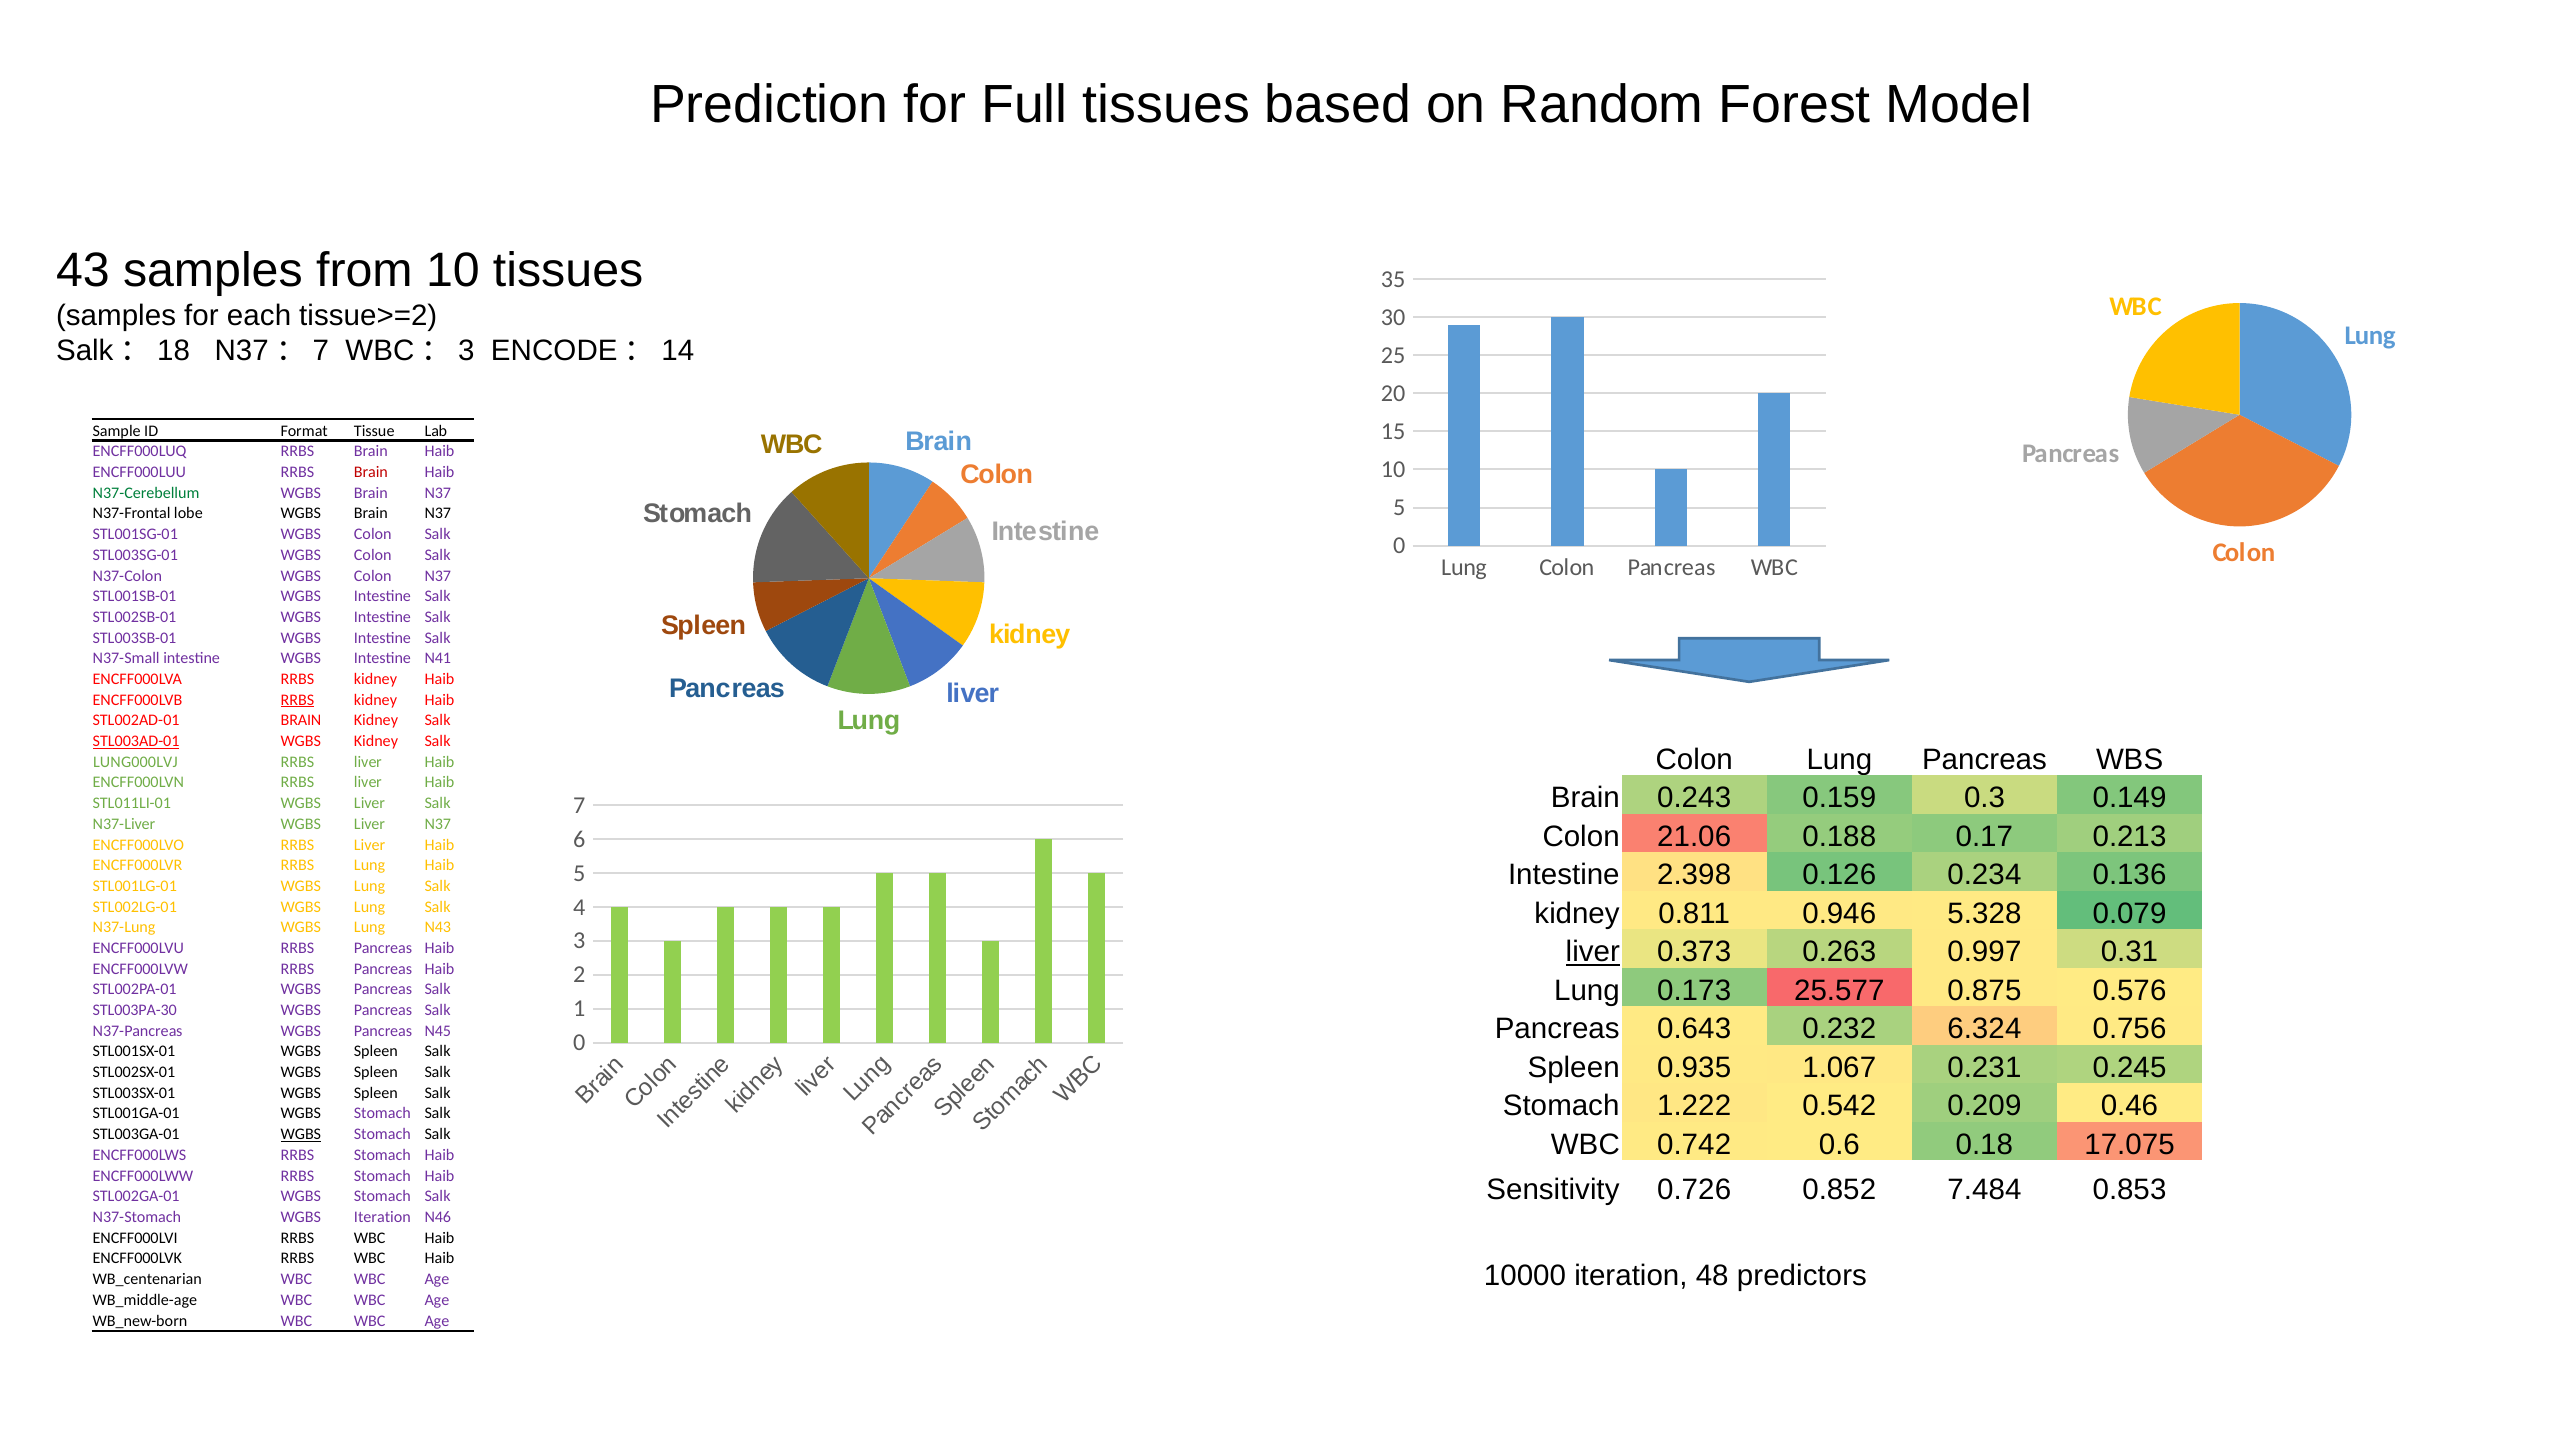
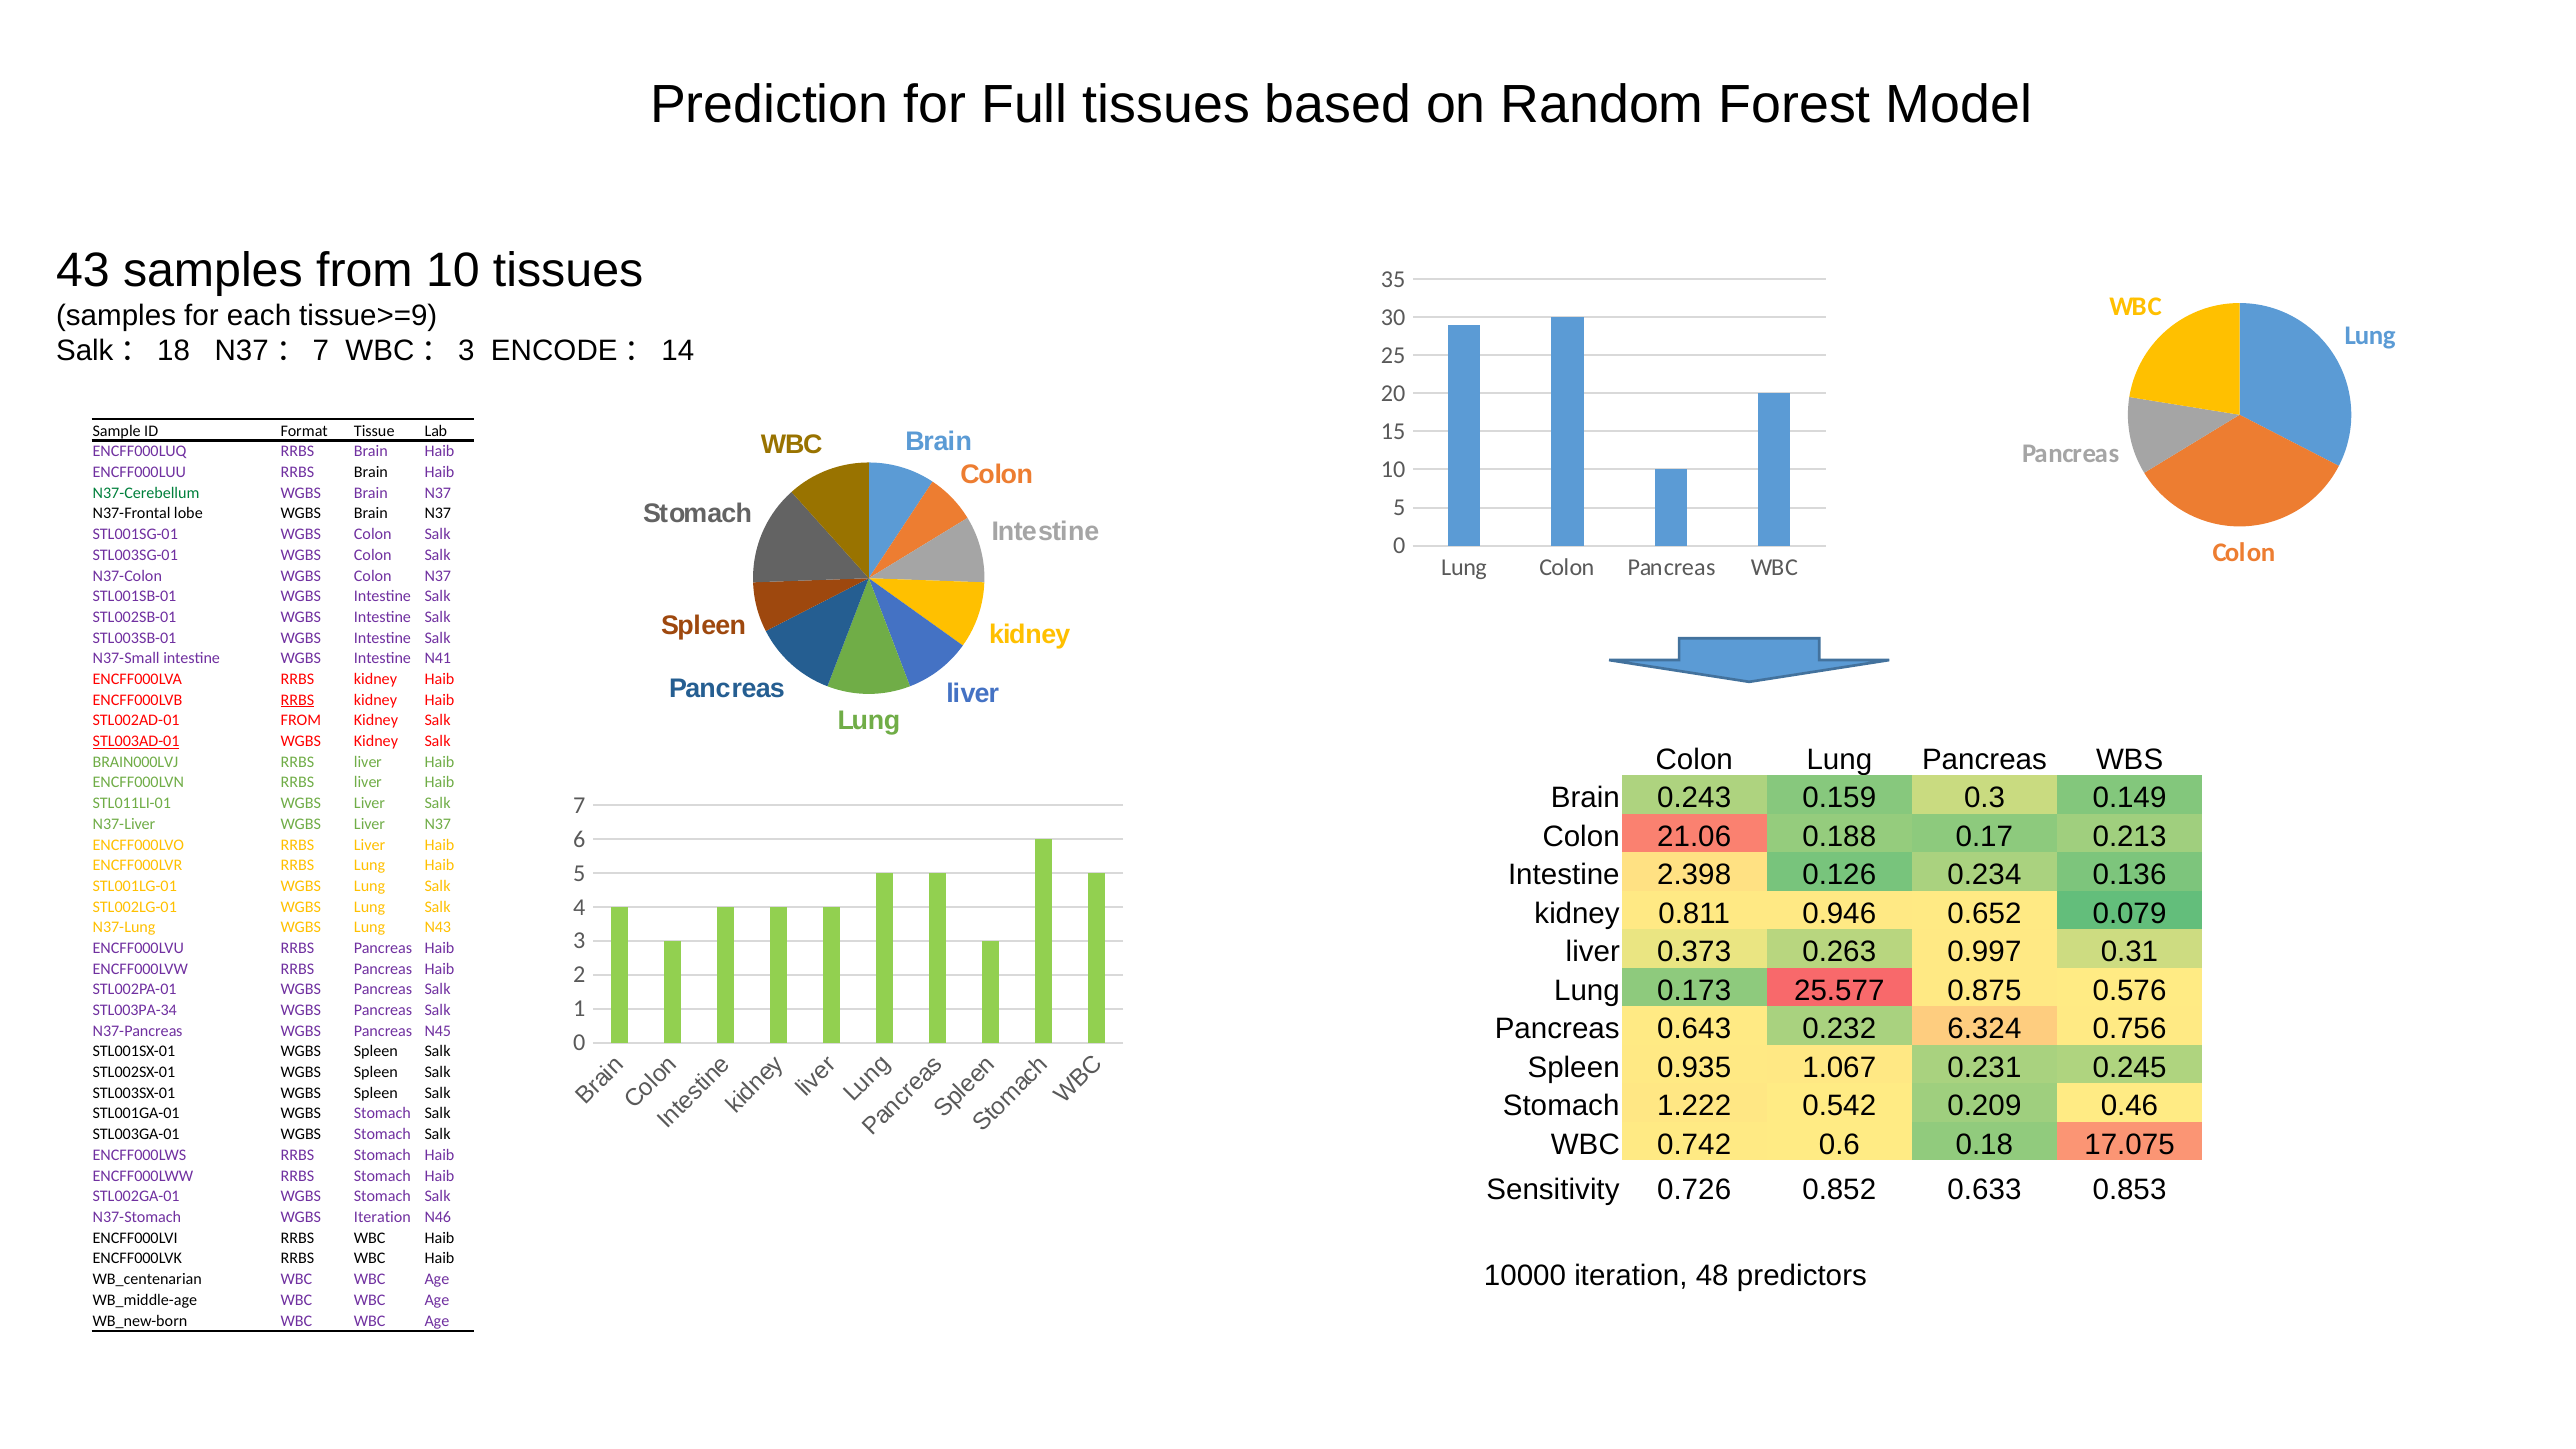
tissue>=2: tissue>=2 -> tissue>=9
Brain at (371, 472) colour: red -> black
STL002AD-01 BRAIN: BRAIN -> FROM
LUNG000LVJ: LUNG000LVJ -> BRAIN000LVJ
5.328: 5.328 -> 0.652
liver at (1593, 952) underline: present -> none
STL003PA-30: STL003PA-30 -> STL003PA-34
WGBS at (301, 1134) underline: present -> none
7.484: 7.484 -> 0.633
